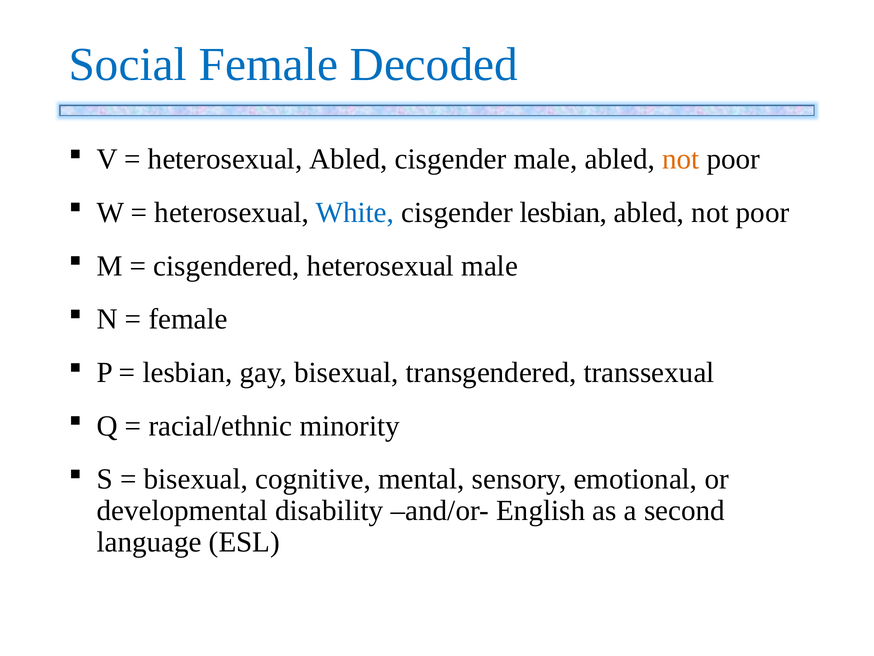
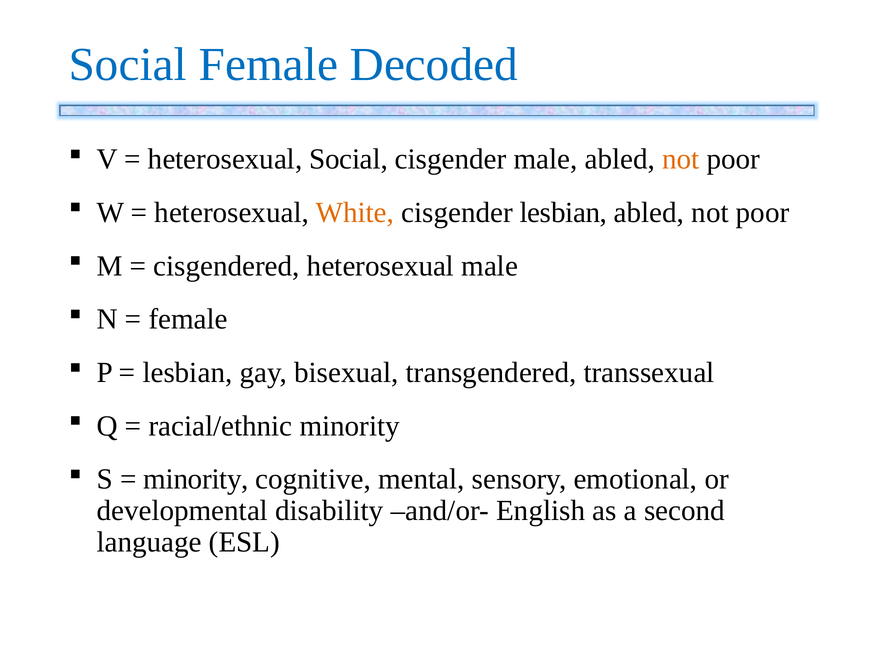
heterosexual Abled: Abled -> Social
White colour: blue -> orange
bisexual at (196, 479): bisexual -> minority
